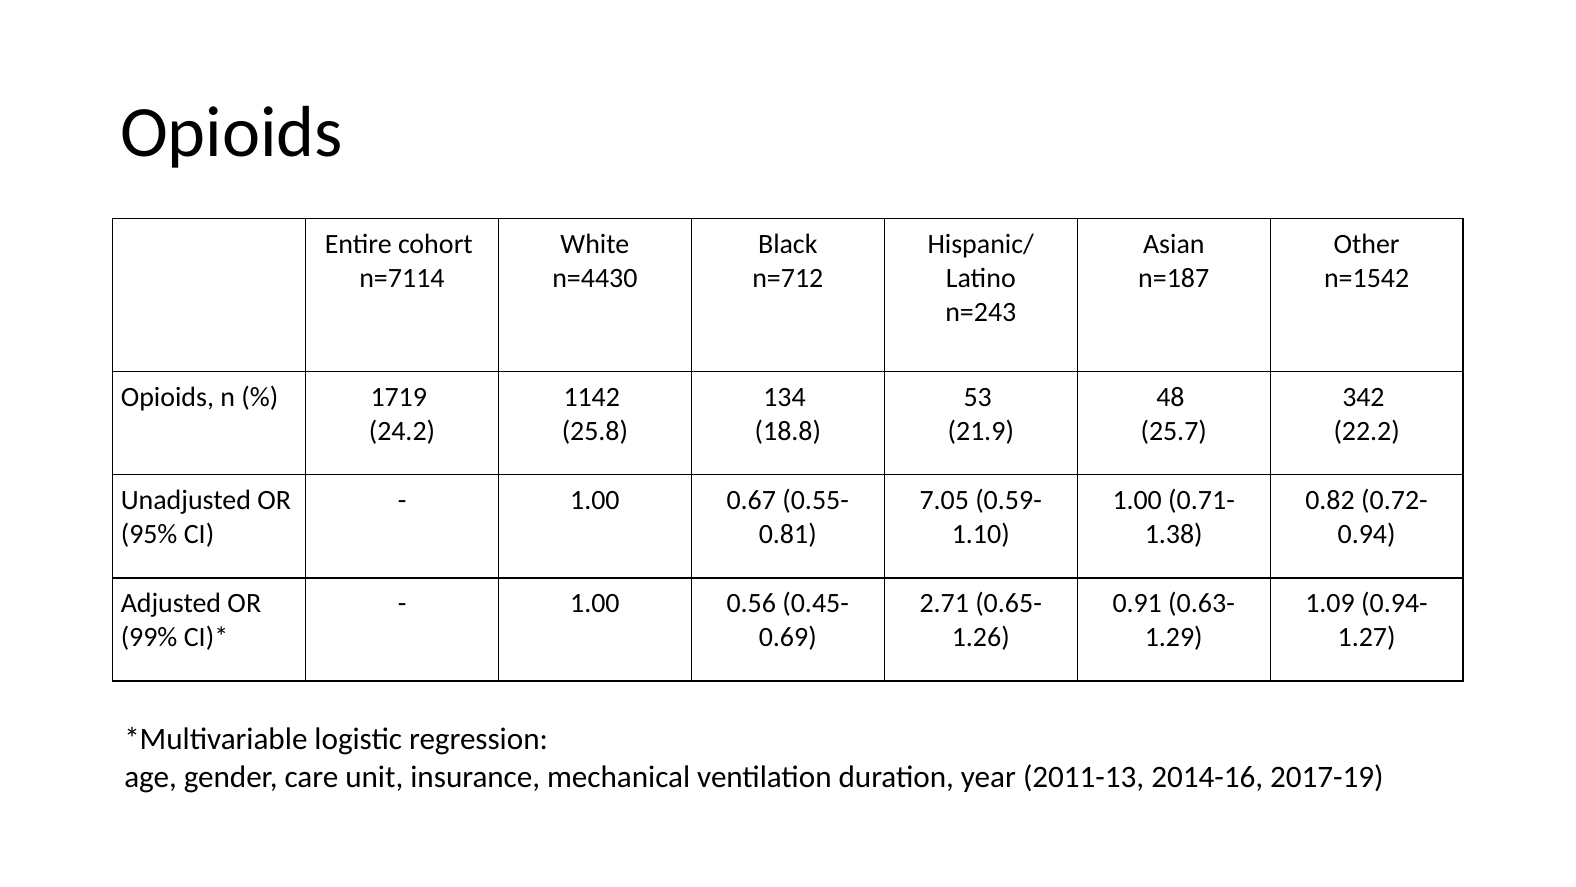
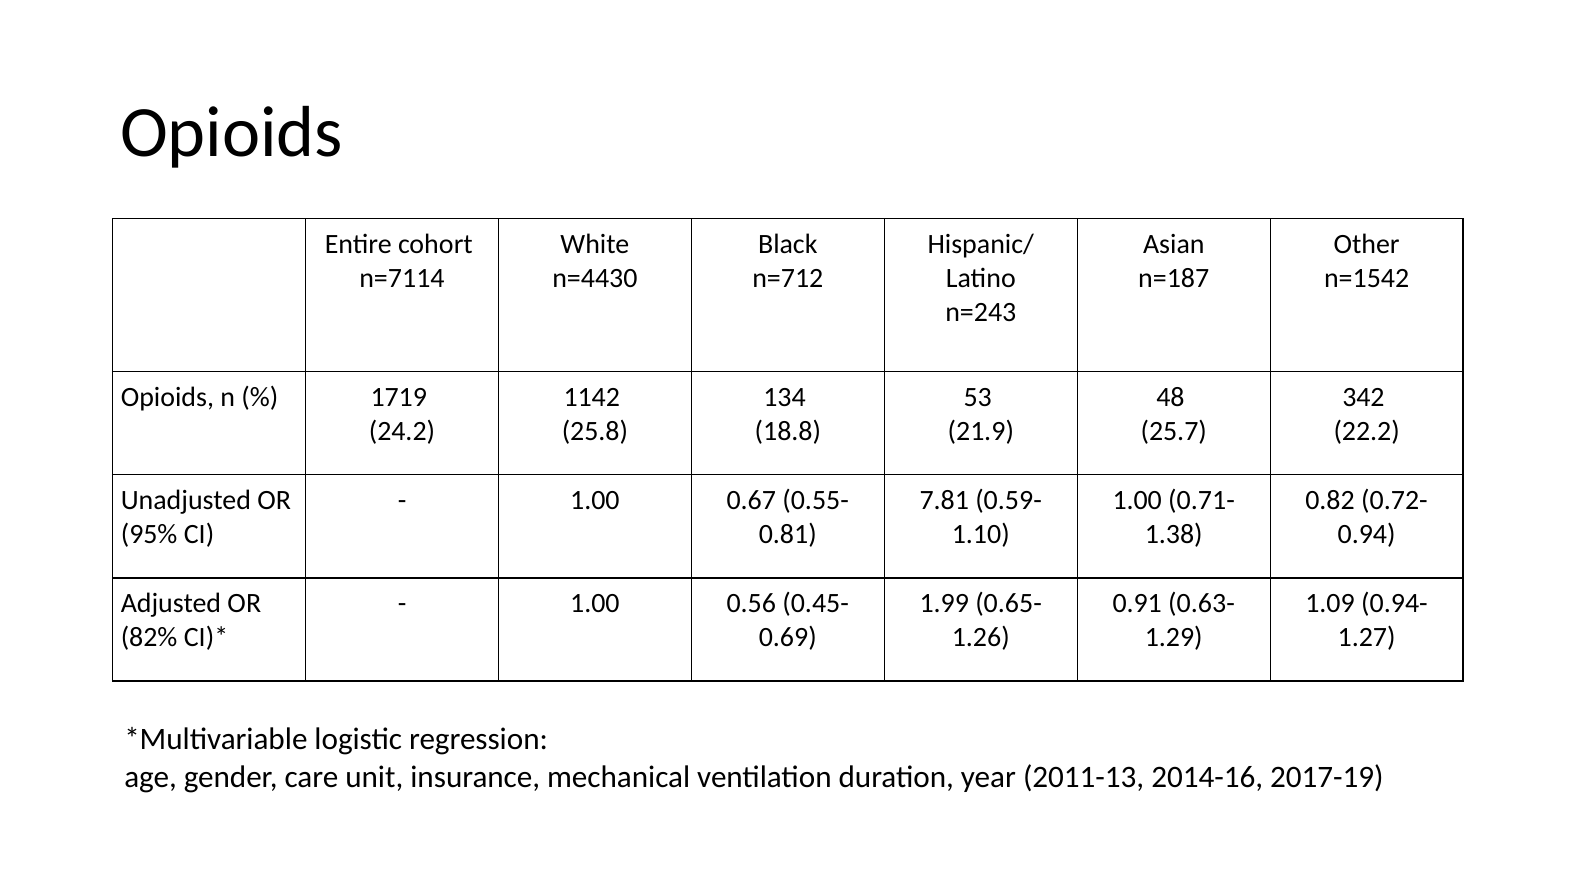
7.05: 7.05 -> 7.81
2.71: 2.71 -> 1.99
99%: 99% -> 82%
